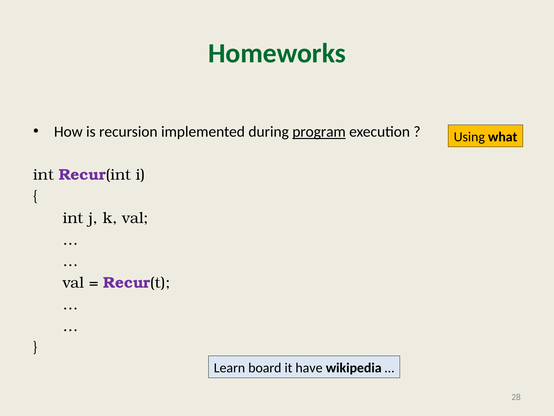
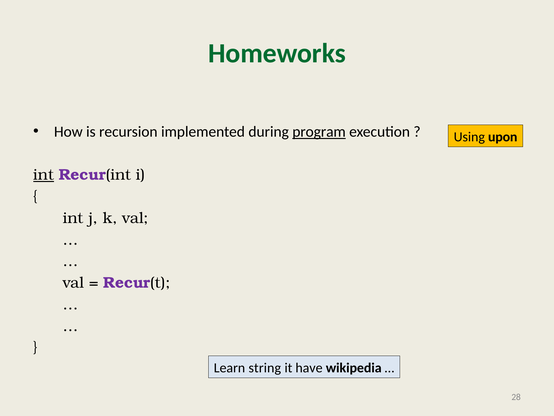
what: what -> upon
int at (44, 175) underline: none -> present
board: board -> string
